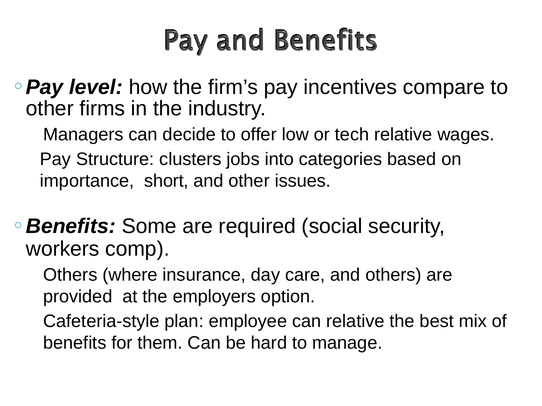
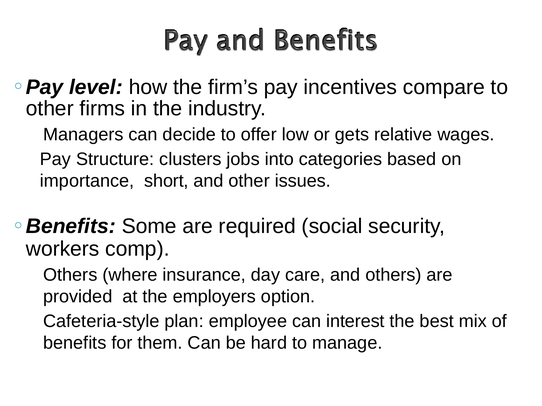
tech: tech -> gets
can relative: relative -> interest
